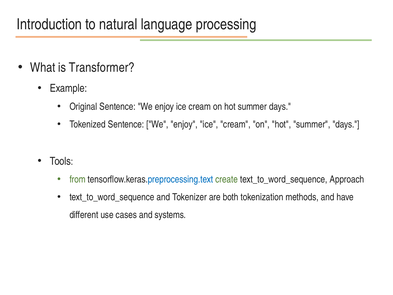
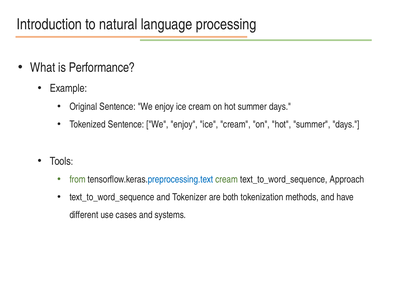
Transformer: Transformer -> Performance
tensorflow.keras.preprocessing.text create: create -> cream
